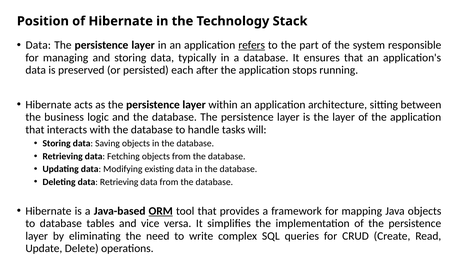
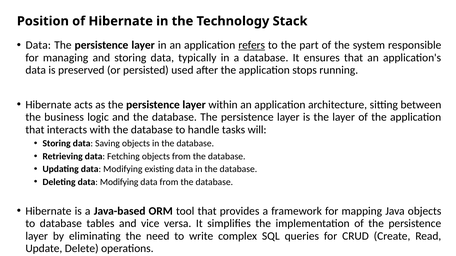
each: each -> used
Deleting data Retrieving: Retrieving -> Modifying
ORM underline: present -> none
